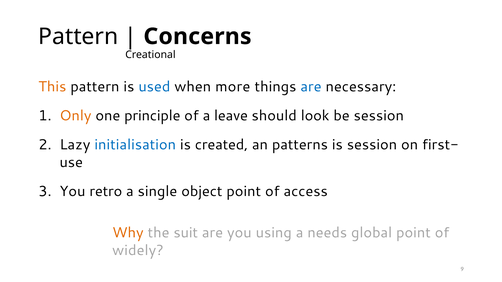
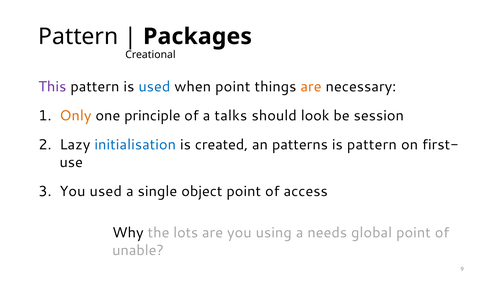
Concerns: Concerns -> Packages
This colour: orange -> purple
when more: more -> point
are at (311, 87) colour: blue -> orange
leave: leave -> talks
is session: session -> pattern
You retro: retro -> used
Why colour: orange -> black
suit: suit -> lots
widely: widely -> unable
